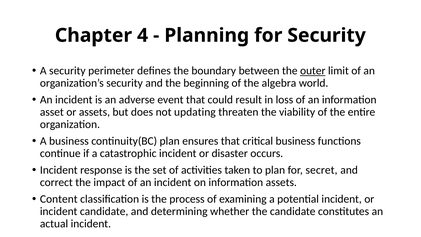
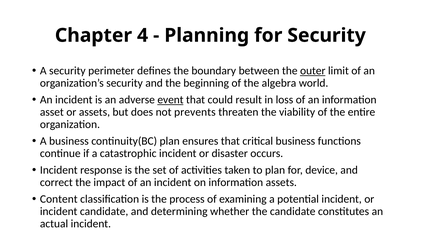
event underline: none -> present
updating: updating -> prevents
secret: secret -> device
